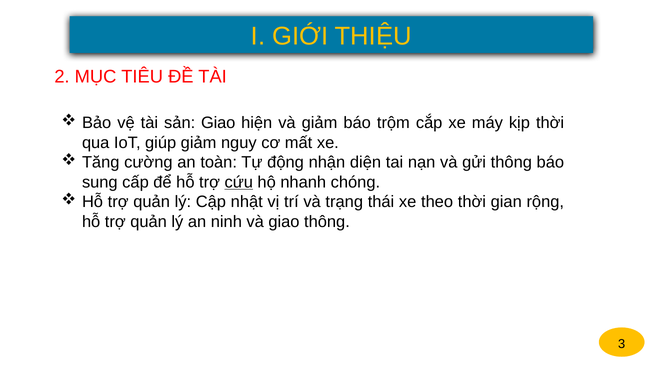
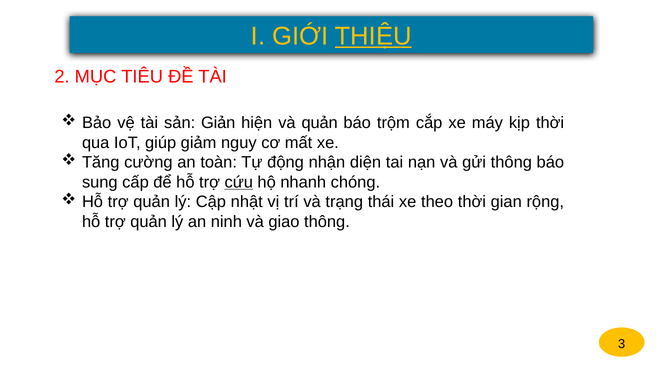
THIỆU underline: none -> present
sản Giao: Giao -> Giản
và giảm: giảm -> quản
